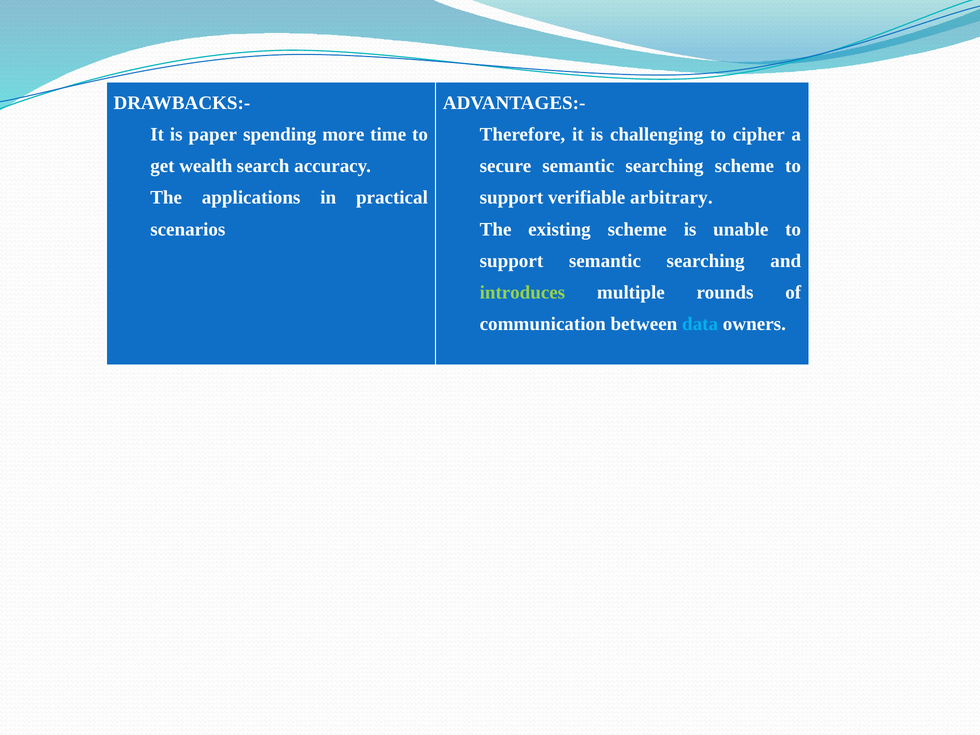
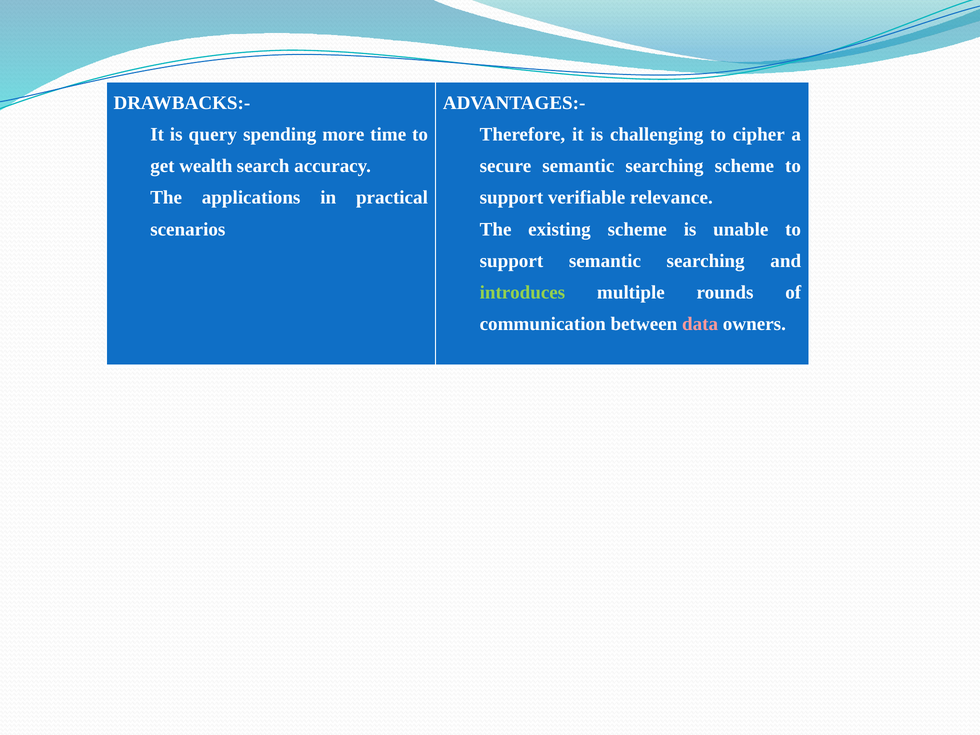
paper: paper -> query
arbitrary: arbitrary -> relevance
data colour: light blue -> pink
